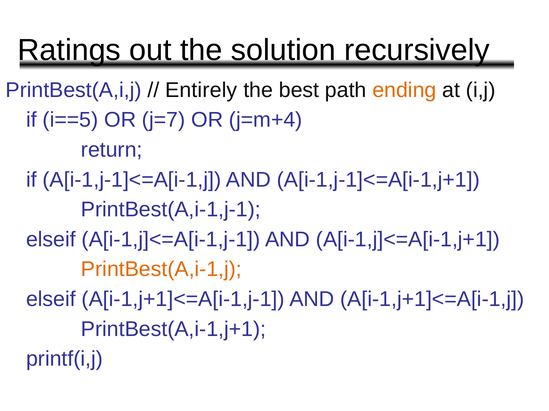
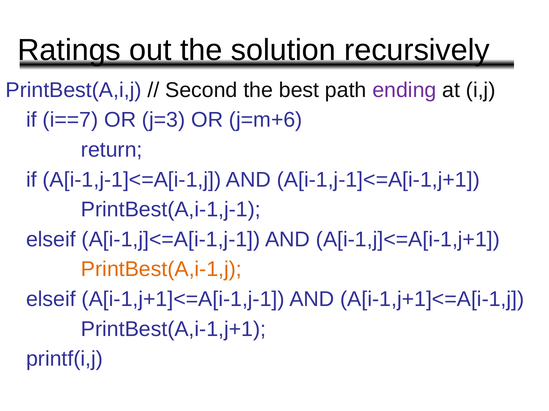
Entirely: Entirely -> Second
ending colour: orange -> purple
i==5: i==5 -> i==7
j=7: j=7 -> j=3
j=m+4: j=m+4 -> j=m+6
